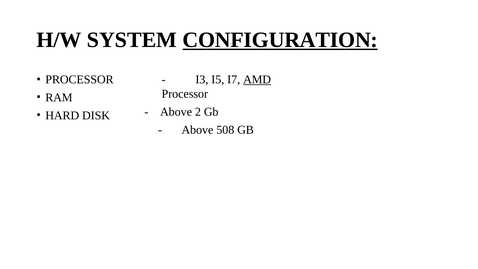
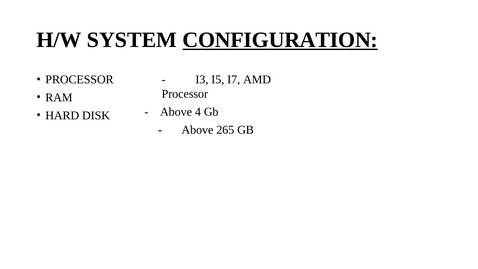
AMD underline: present -> none
2: 2 -> 4
508: 508 -> 265
